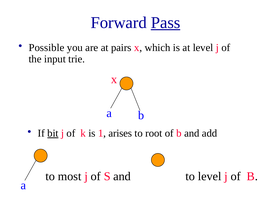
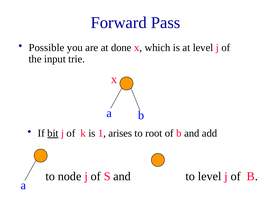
Pass underline: present -> none
pairs: pairs -> done
most: most -> node
